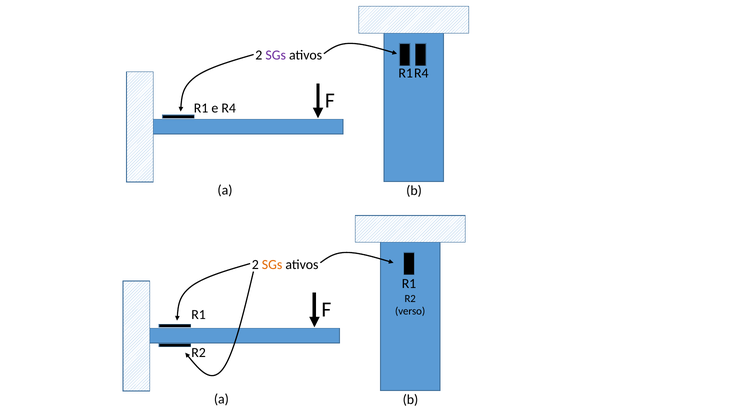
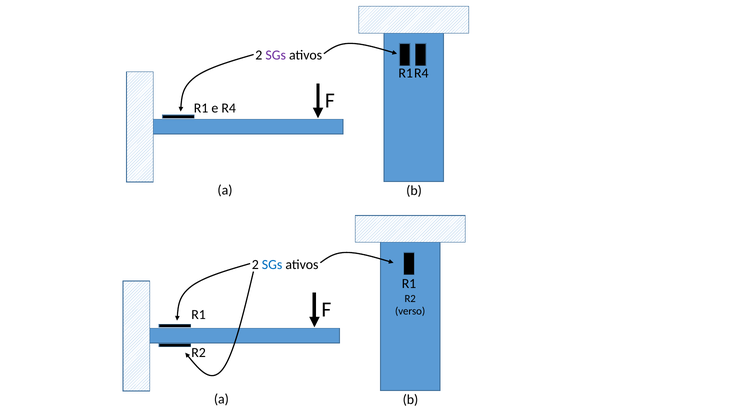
SGs at (272, 264) colour: orange -> blue
